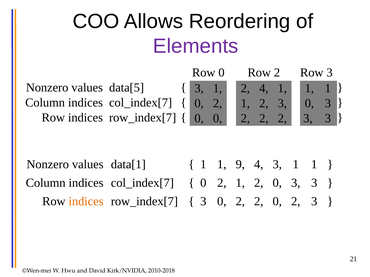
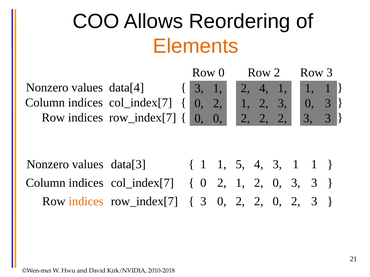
Elements colour: purple -> orange
data[5: data[5 -> data[4
data[1: data[1 -> data[3
9: 9 -> 5
